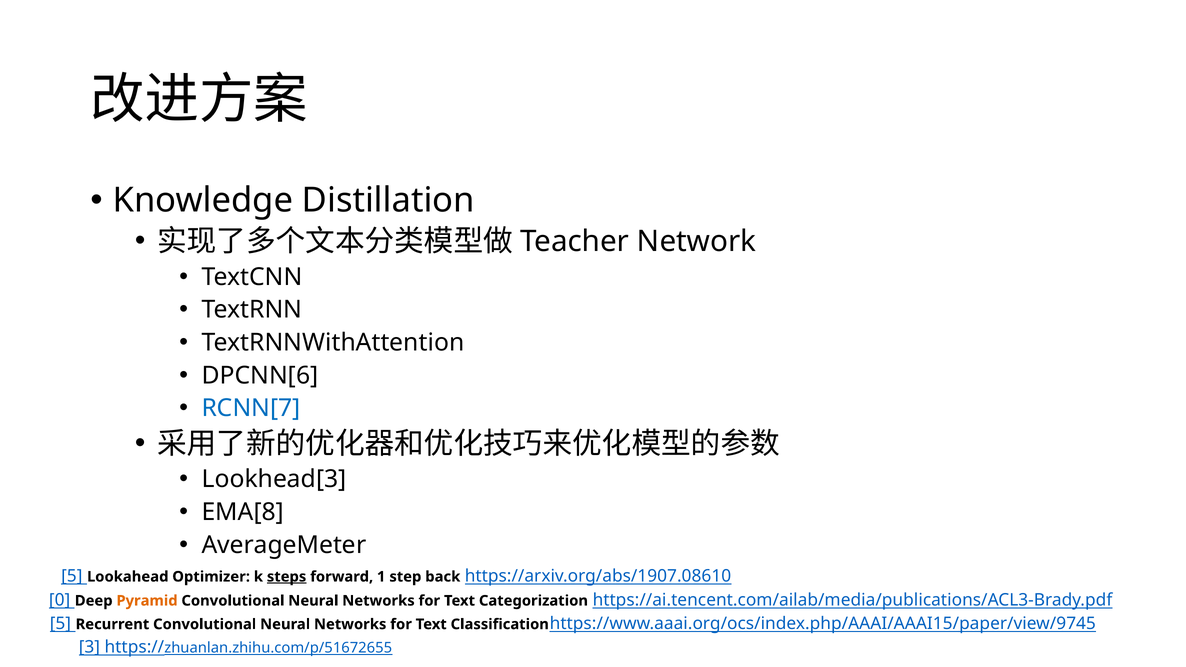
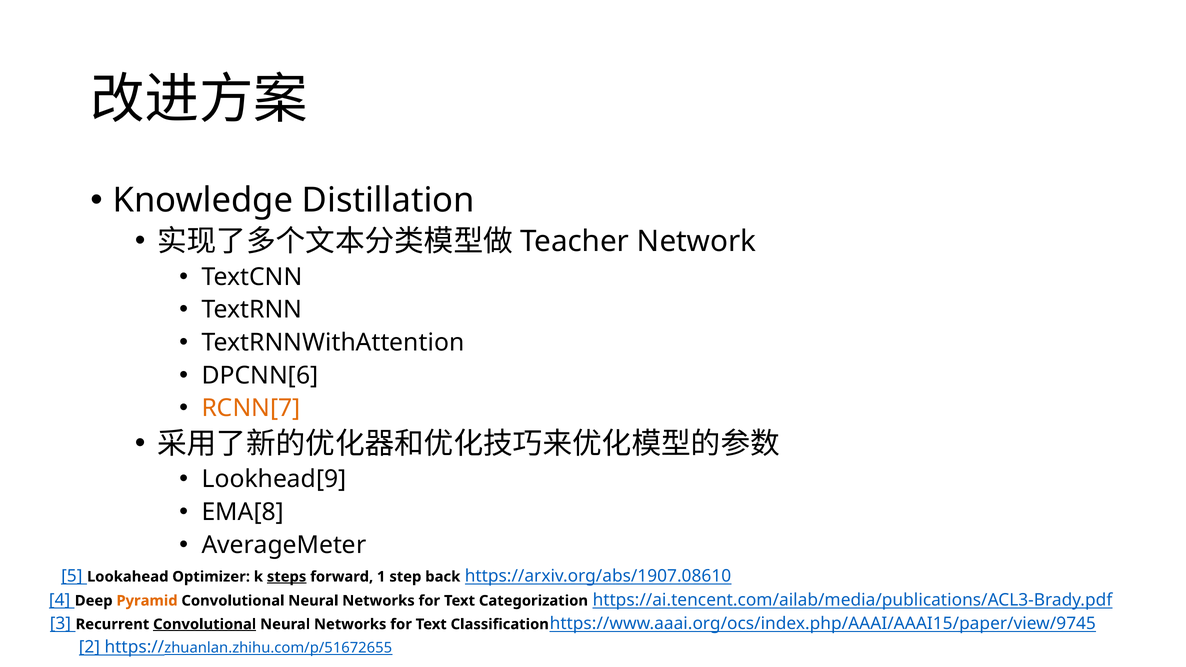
RCNN[7 colour: blue -> orange
Lookhead[3: Lookhead[3 -> Lookhead[9
0: 0 -> 4
5 at (60, 624): 5 -> 3
Convolutional at (205, 624) underline: none -> present
3: 3 -> 2
